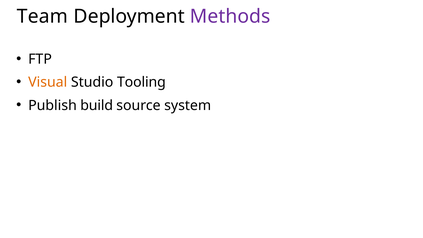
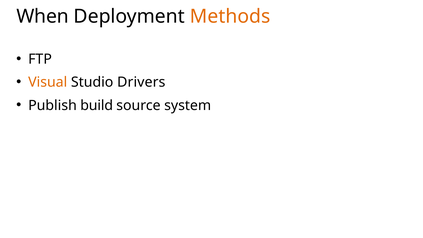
Team: Team -> When
Methods colour: purple -> orange
Tooling: Tooling -> Drivers
